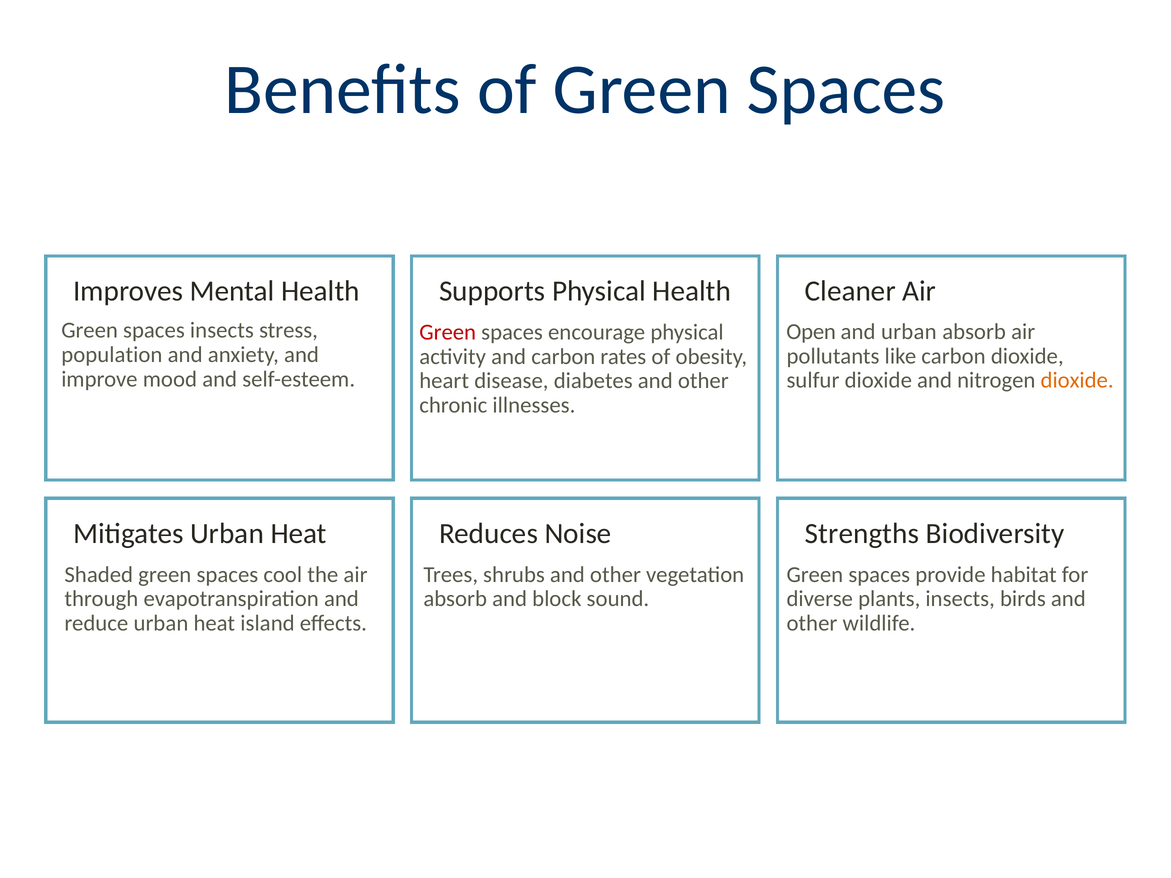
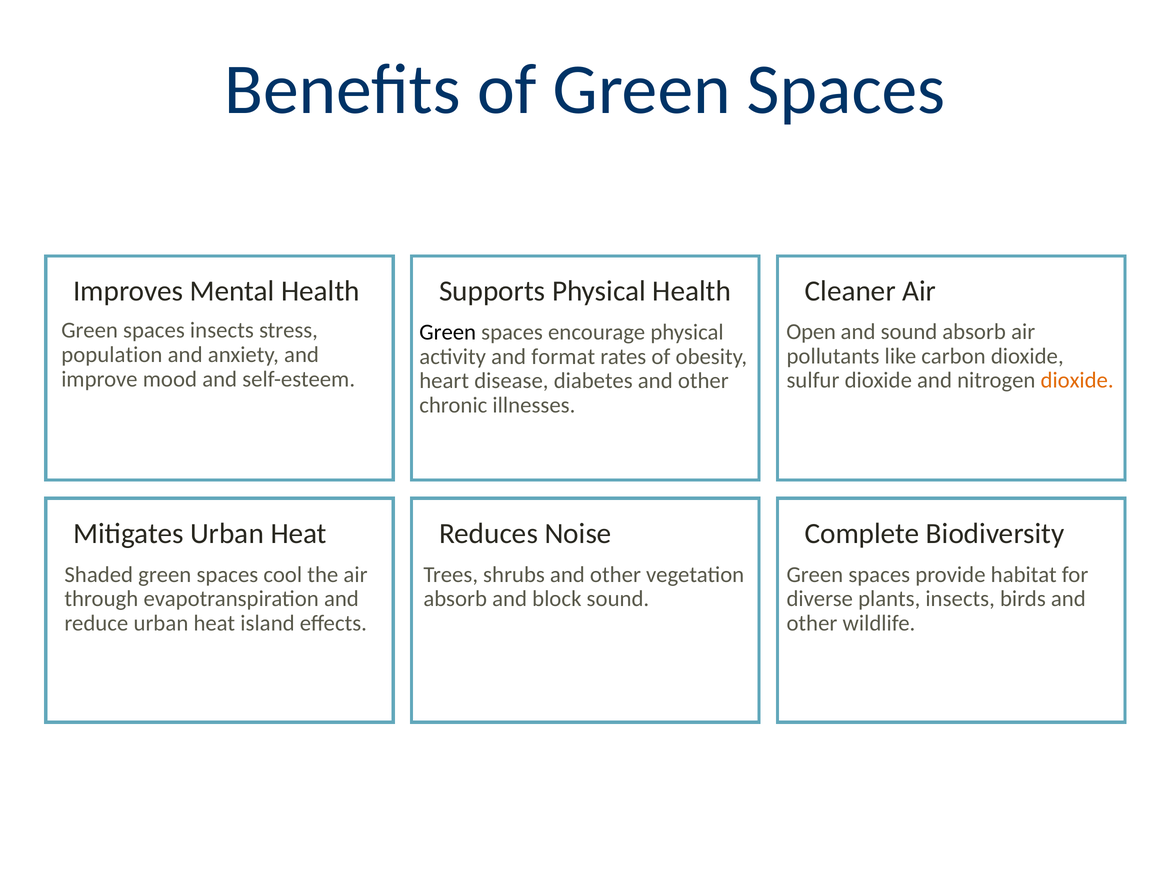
and urban: urban -> sound
Green at (448, 332) colour: red -> black
and carbon: carbon -> format
Strengths: Strengths -> Complete
